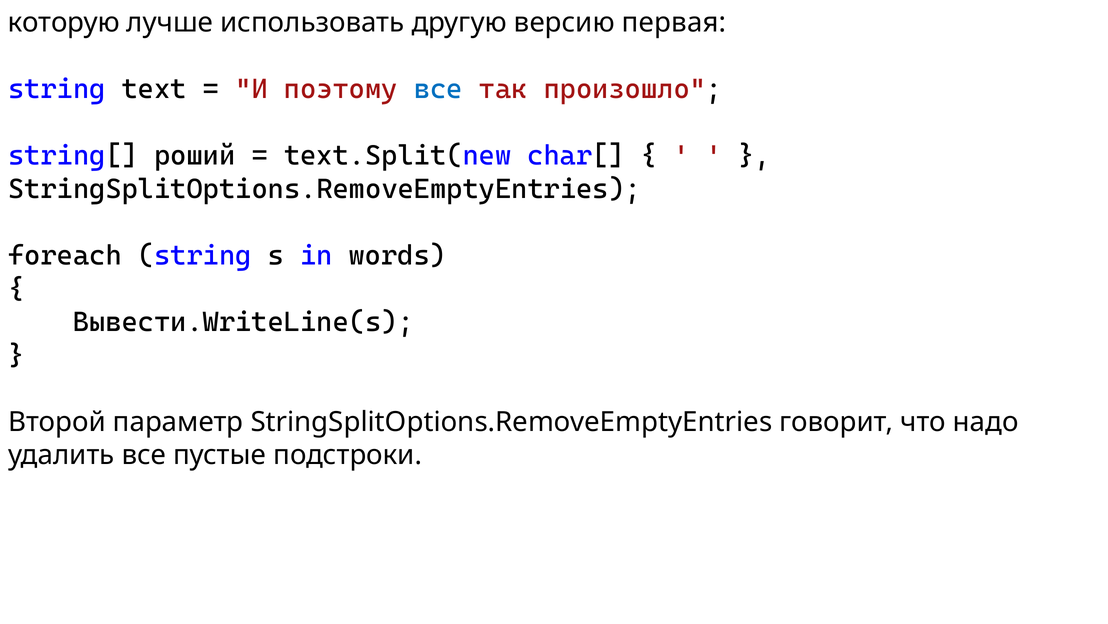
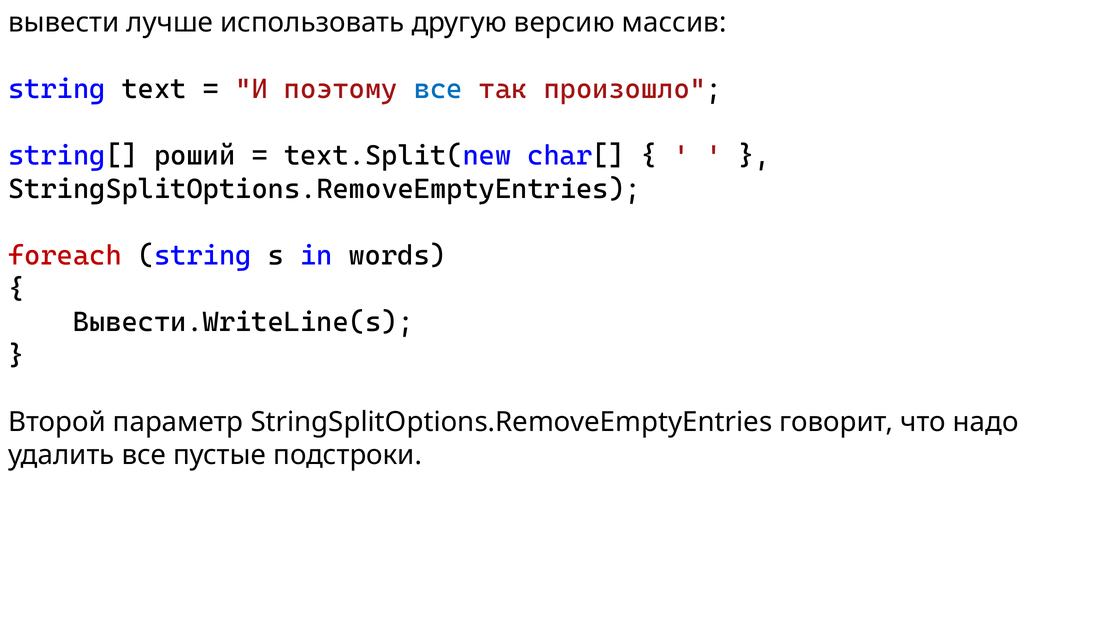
которую: которую -> вывести
первая: первая -> массив
foreach colour: black -> red
